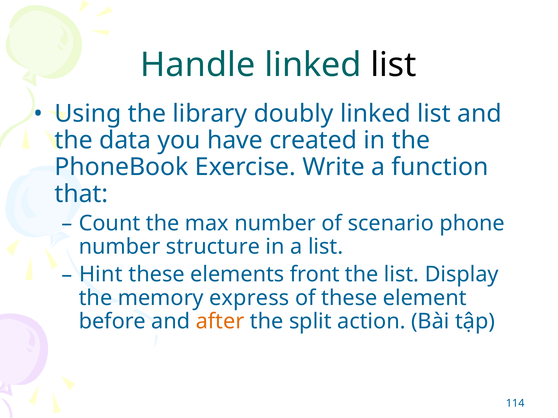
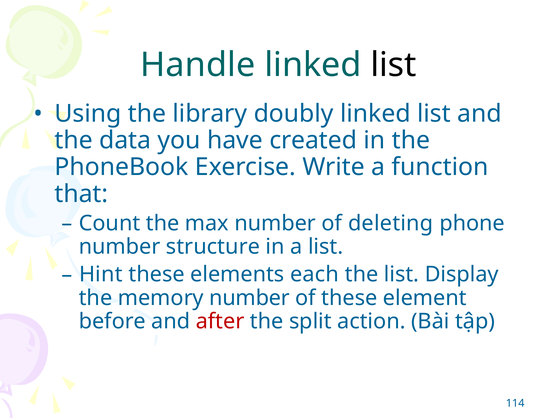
scenario: scenario -> deleting
front: front -> each
memory express: express -> number
after colour: orange -> red
